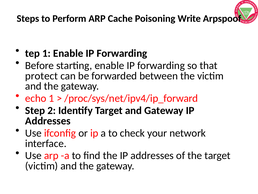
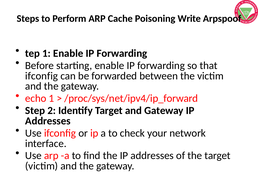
protect at (42, 76): protect -> ifconfig
